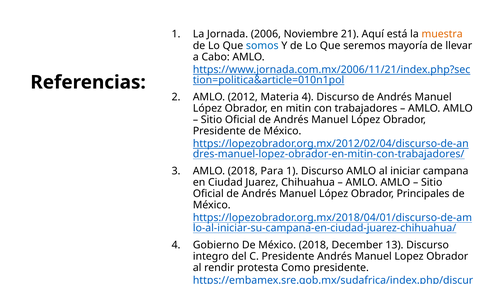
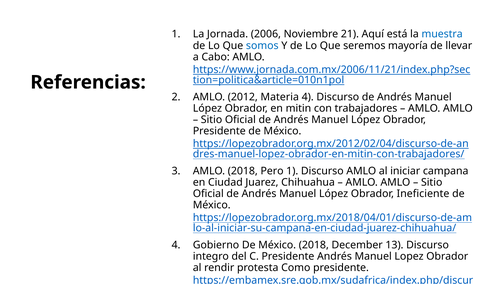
muestra colour: orange -> blue
Para: Para -> Pero
Principales: Principales -> Ineficiente
